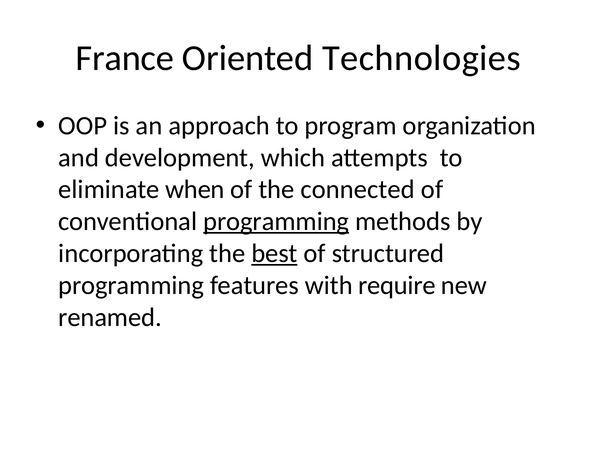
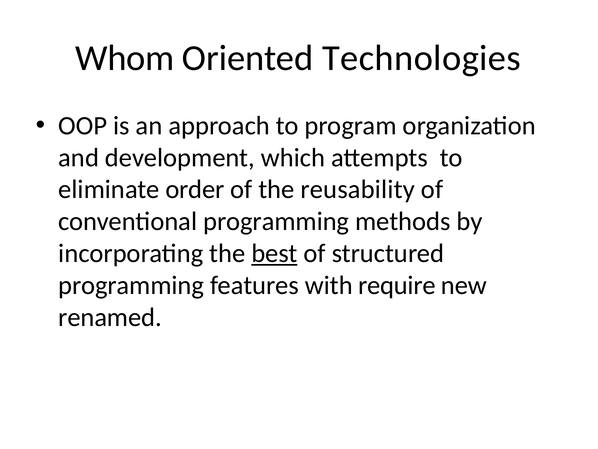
France: France -> Whom
when: when -> order
connected: connected -> reusability
programming at (276, 221) underline: present -> none
